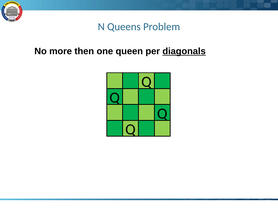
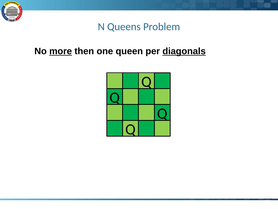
more underline: none -> present
